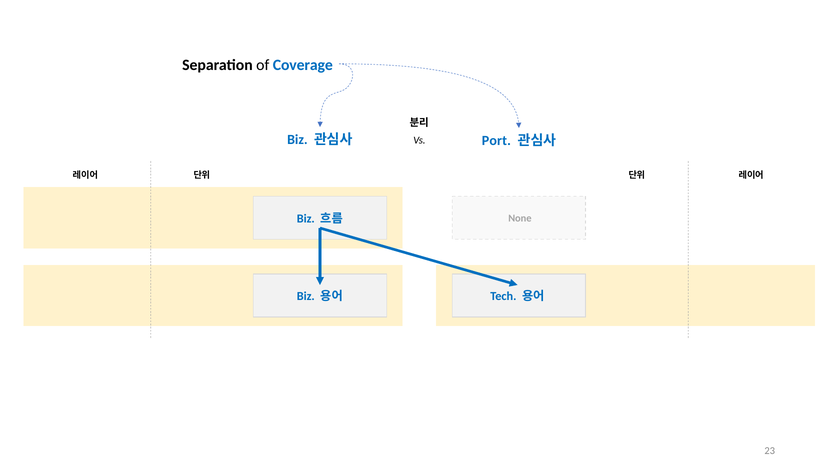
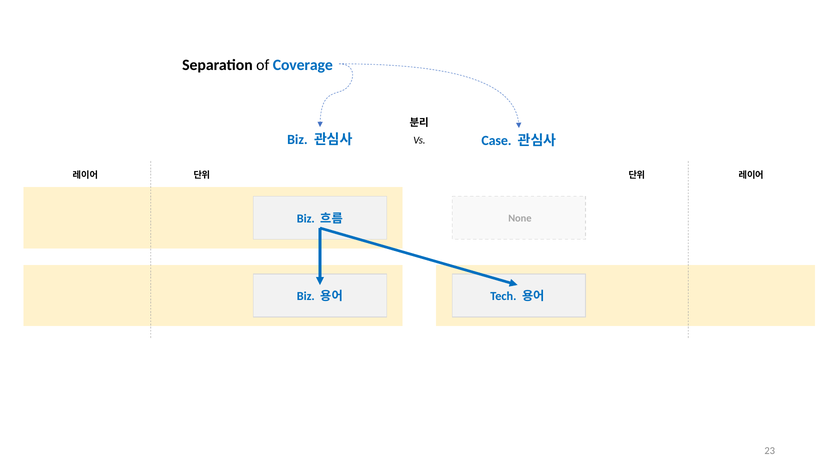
Port: Port -> Case
